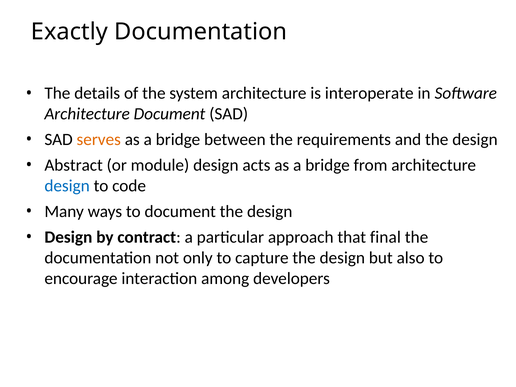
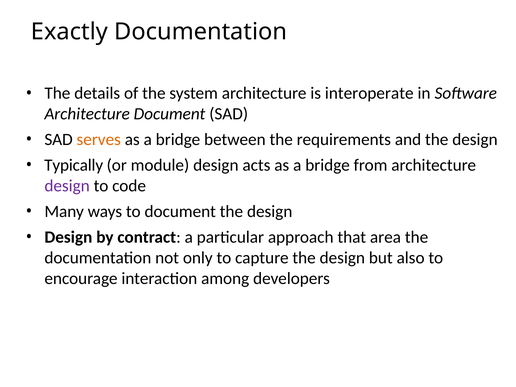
Abstract: Abstract -> Typically
design at (67, 186) colour: blue -> purple
final: final -> area
